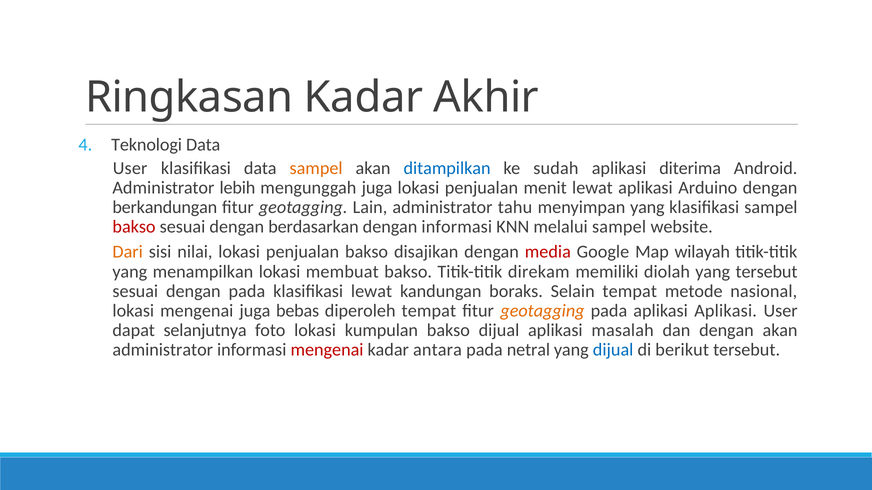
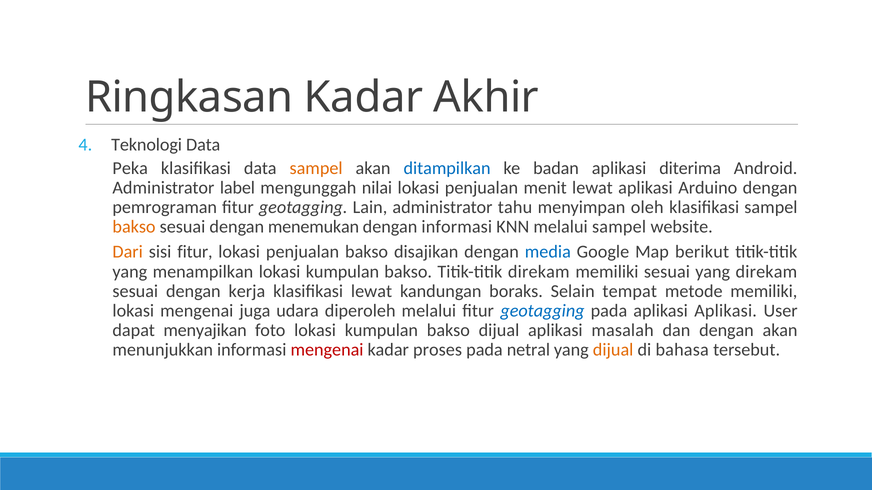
User at (130, 168): User -> Peka
sudah: sudah -> badan
lebih: lebih -> label
mengunggah juga: juga -> nilai
berkandungan: berkandungan -> pemrograman
menyimpan yang: yang -> oleh
bakso at (134, 227) colour: red -> orange
berdasarkan: berdasarkan -> menemukan
sisi nilai: nilai -> fitur
media colour: red -> blue
wilayah: wilayah -> berikut
membuat at (342, 272): membuat -> kumpulan
memiliki diolah: diolah -> sesuai
yang tersebut: tersebut -> direkam
dengan pada: pada -> kerja
metode nasional: nasional -> memiliki
bebas: bebas -> udara
diperoleh tempat: tempat -> melalui
geotagging at (543, 311) colour: orange -> blue
selanjutnya: selanjutnya -> menyajikan
administrator at (163, 350): administrator -> menunjukkan
antara: antara -> proses
dijual at (613, 350) colour: blue -> orange
berikut: berikut -> bahasa
